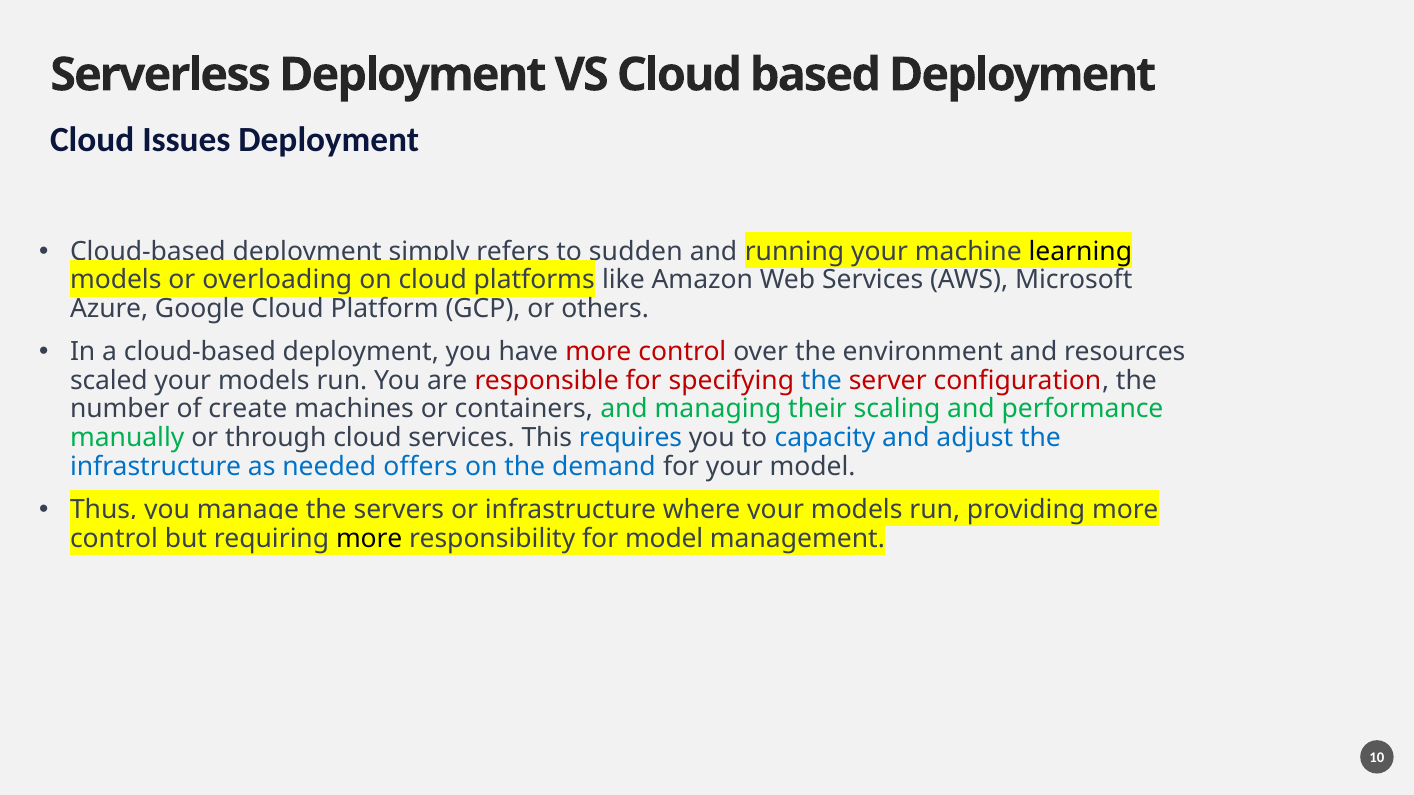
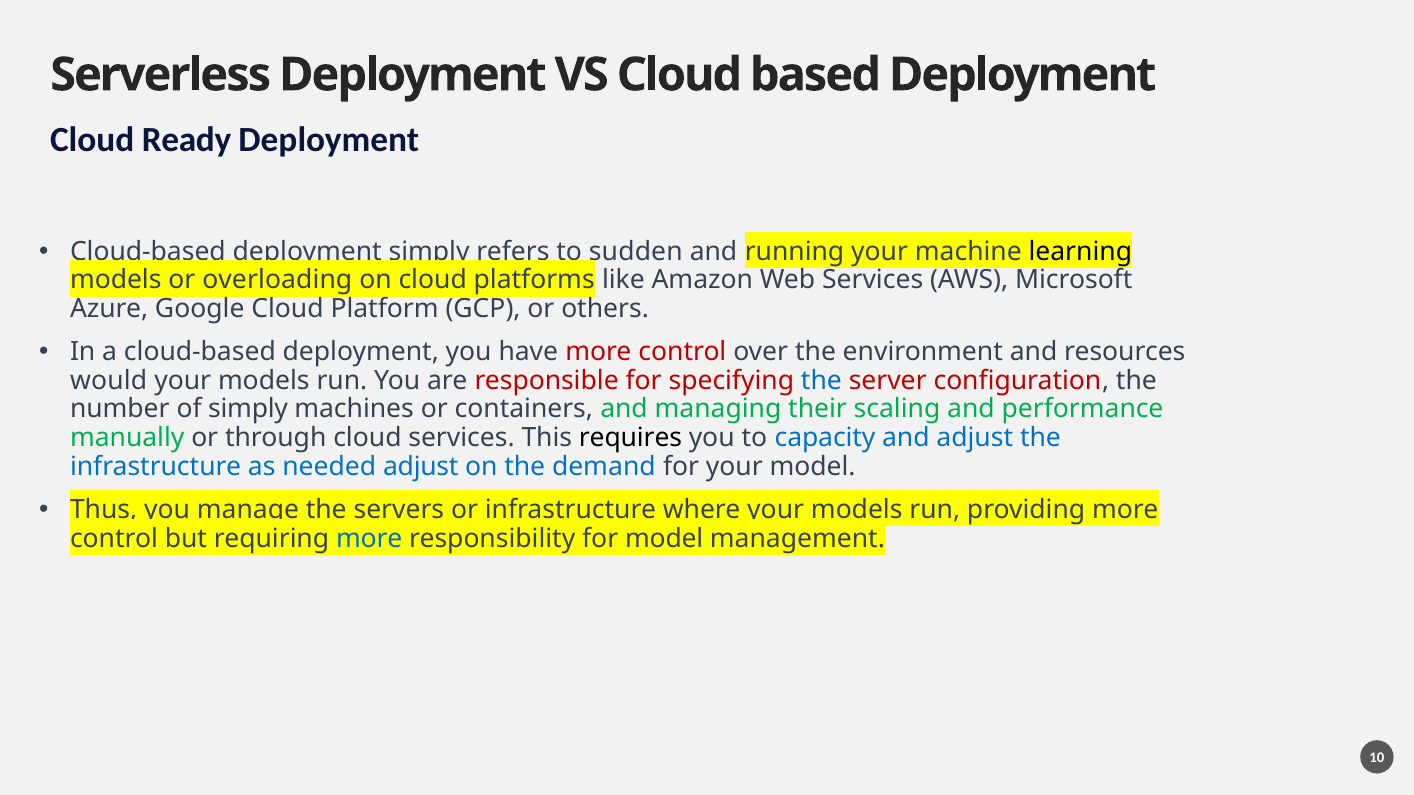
Issues: Issues -> Ready
scaled: scaled -> would
of create: create -> simply
requires colour: blue -> black
needed offers: offers -> adjust
more at (369, 539) colour: black -> blue
